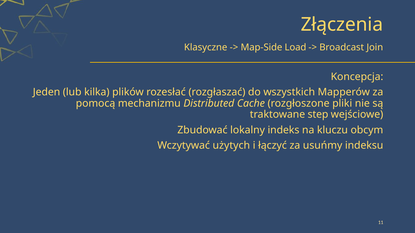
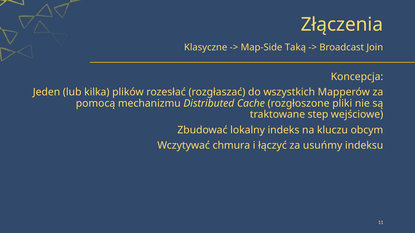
Load: Load -> Taką
użytych: użytych -> chmura
